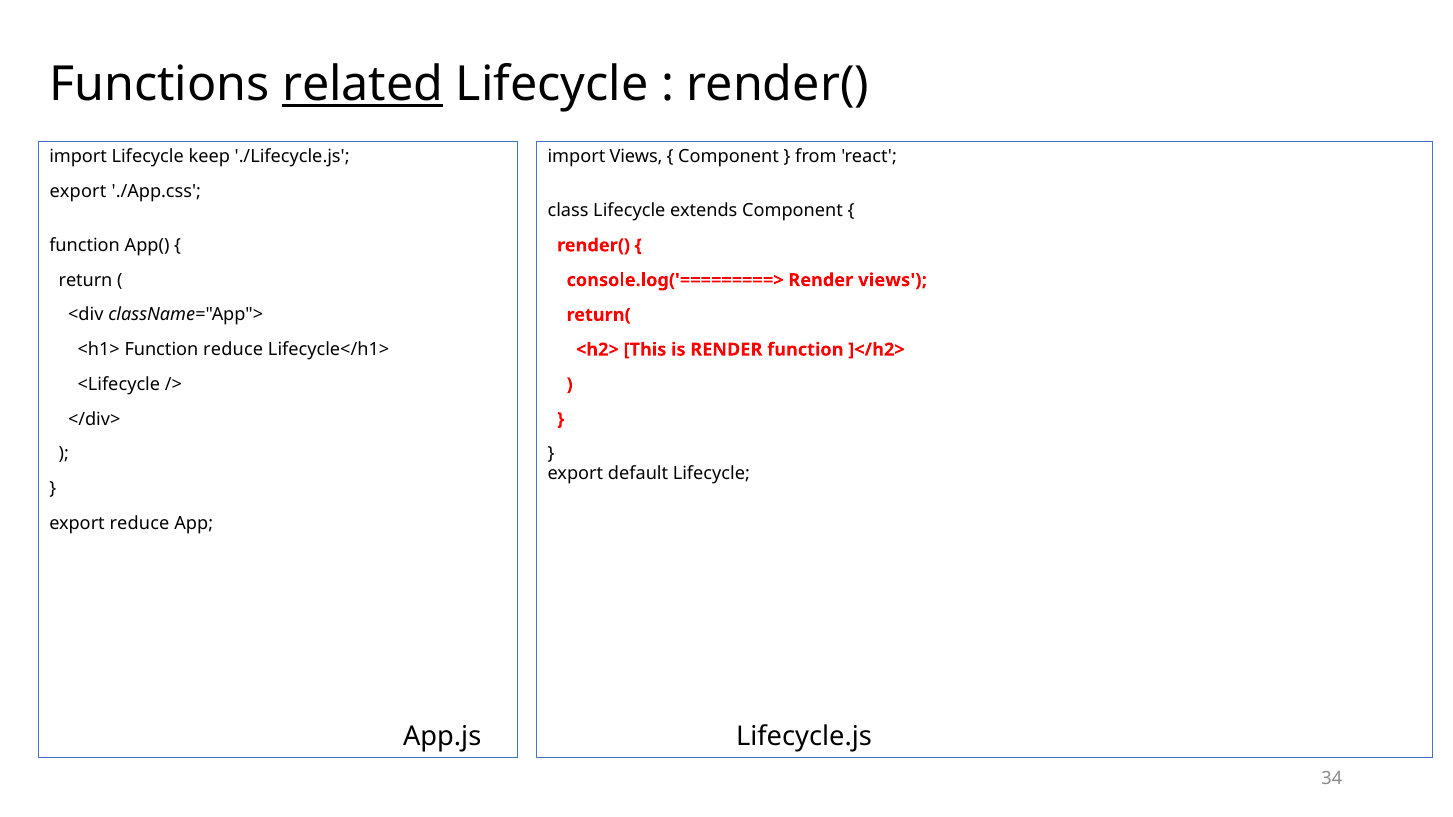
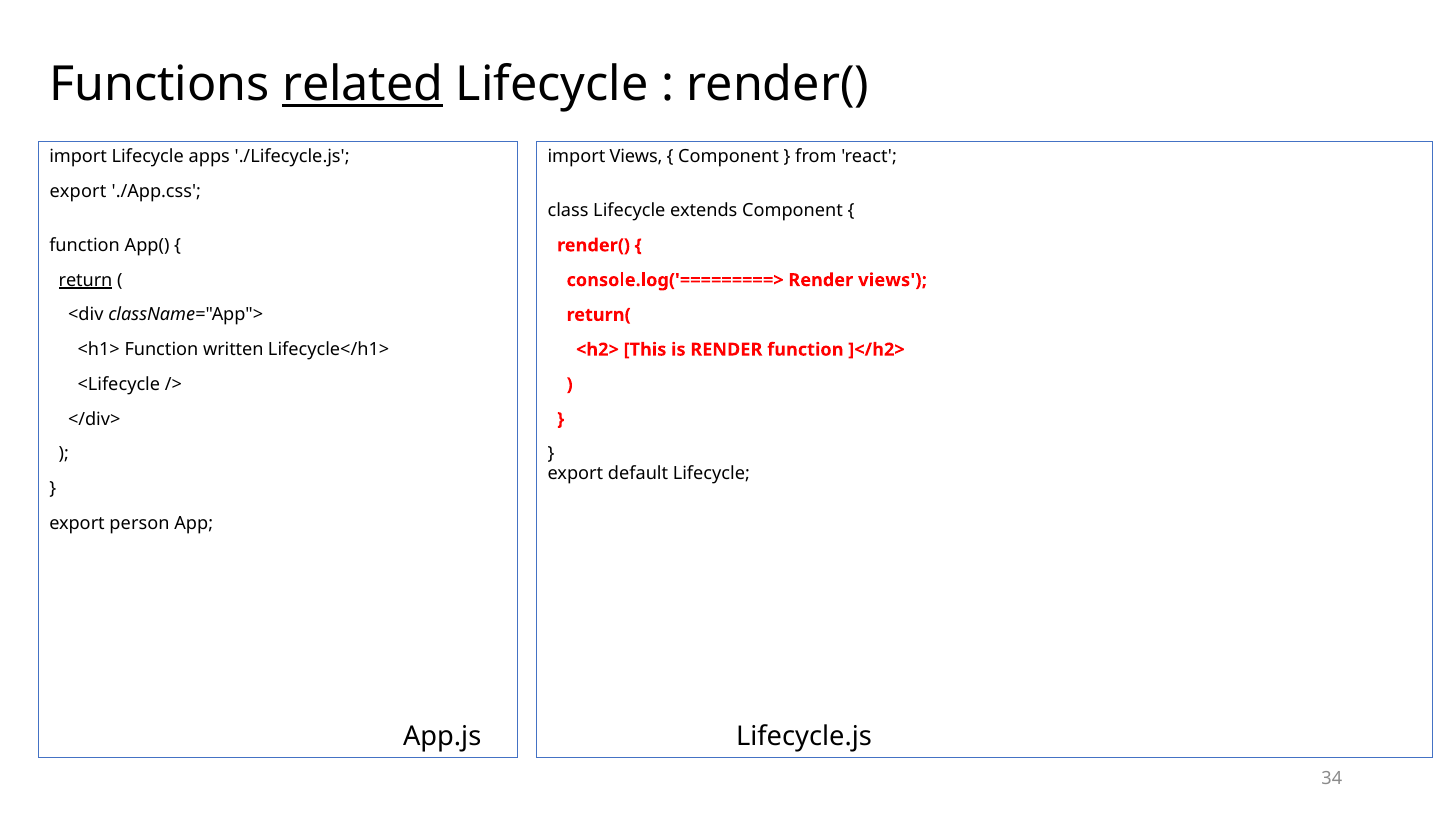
keep: keep -> apps
return underline: none -> present
Function reduce: reduce -> written
export reduce: reduce -> person
